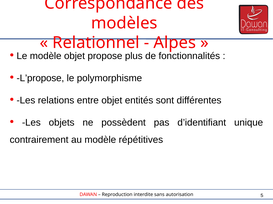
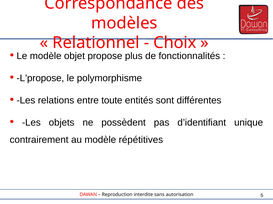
Alpes: Alpes -> Choix
entre objet: objet -> toute
